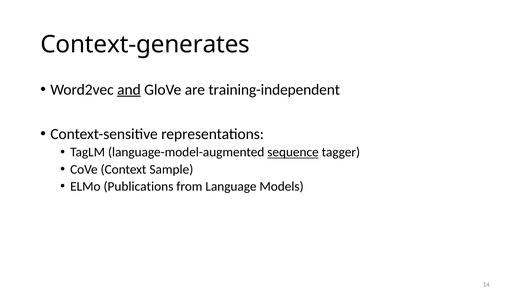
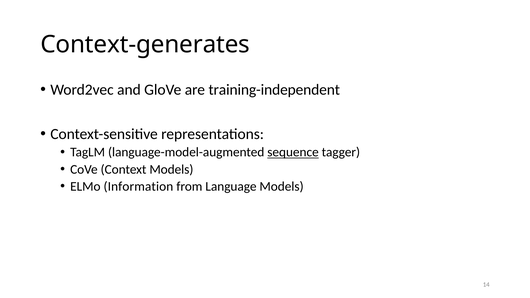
and underline: present -> none
Context Sample: Sample -> Models
Publications: Publications -> Information
